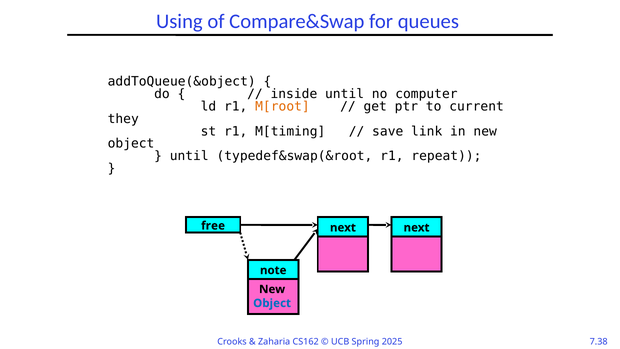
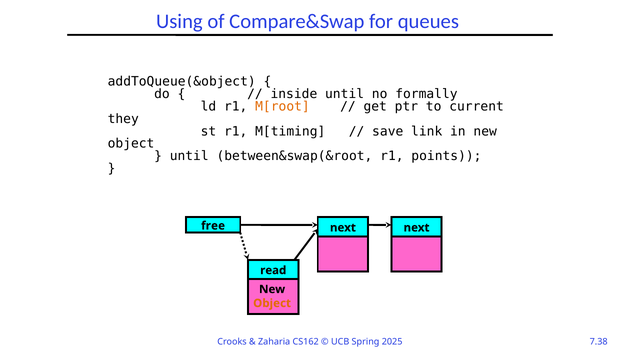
computer: computer -> formally
typedef&swap(&root: typedef&swap(&root -> between&swap(&root
repeat: repeat -> points
note: note -> read
Object at (272, 303) colour: blue -> orange
